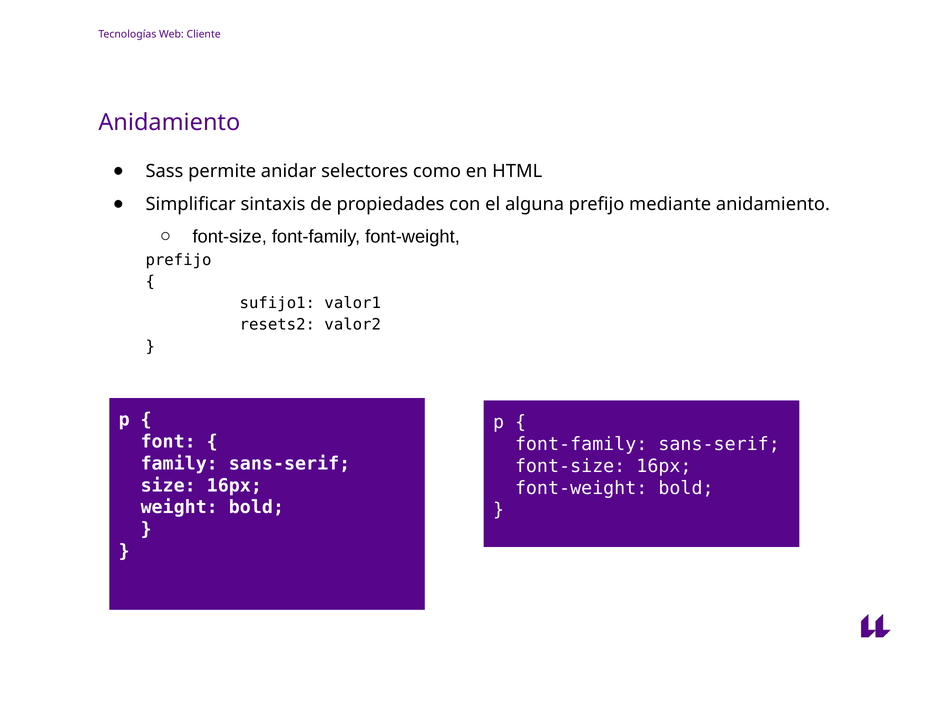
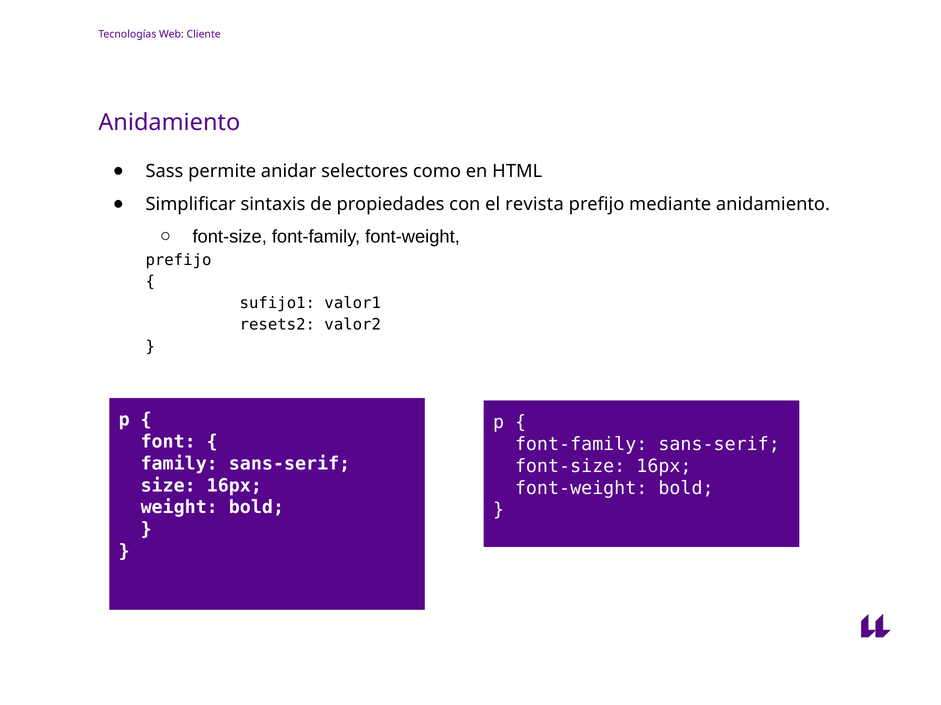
alguna: alguna -> revista
